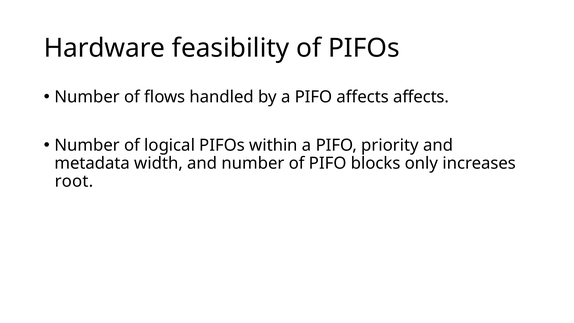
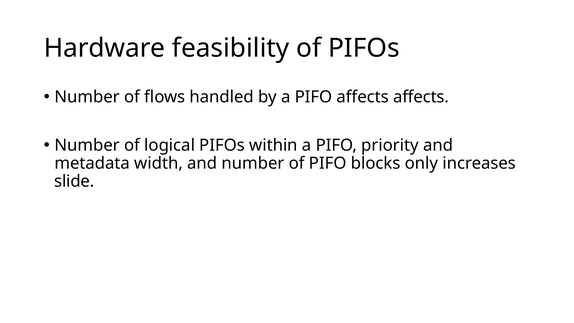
root: root -> slide
